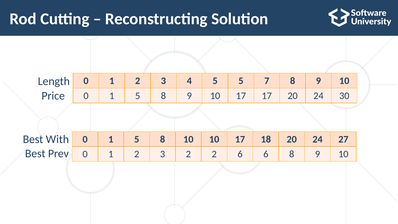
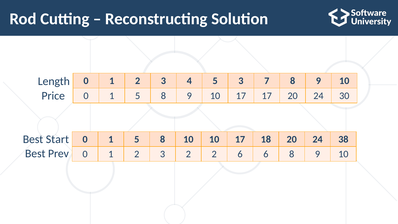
5 5: 5 -> 3
With: With -> Start
27: 27 -> 38
